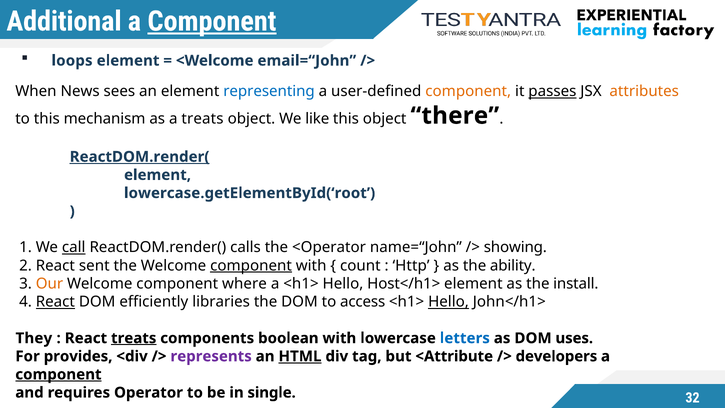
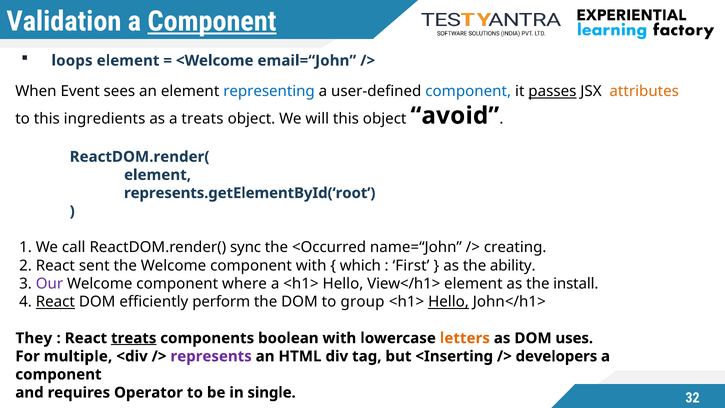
Additional: Additional -> Validation
News: News -> Event
component at (468, 91) colour: orange -> blue
mechanism: mechanism -> ingredients
like: like -> will
there: there -> avoid
ReactDOM.render( at (140, 157) underline: present -> none
lowercase.getElementById(‘root: lowercase.getElementById(‘root -> represents.getElementById(‘root
call underline: present -> none
calls: calls -> sync
<Operator: <Operator -> <Occurred
showing: showing -> creating
component at (251, 266) underline: present -> none
count: count -> which
Http: Http -> First
Our colour: orange -> purple
Host</h1>: Host</h1> -> View</h1>
libraries: libraries -> perform
access: access -> group
letters colour: blue -> orange
provides: provides -> multiple
HTML underline: present -> none
<Attribute: <Attribute -> <Inserting
component at (58, 374) underline: present -> none
